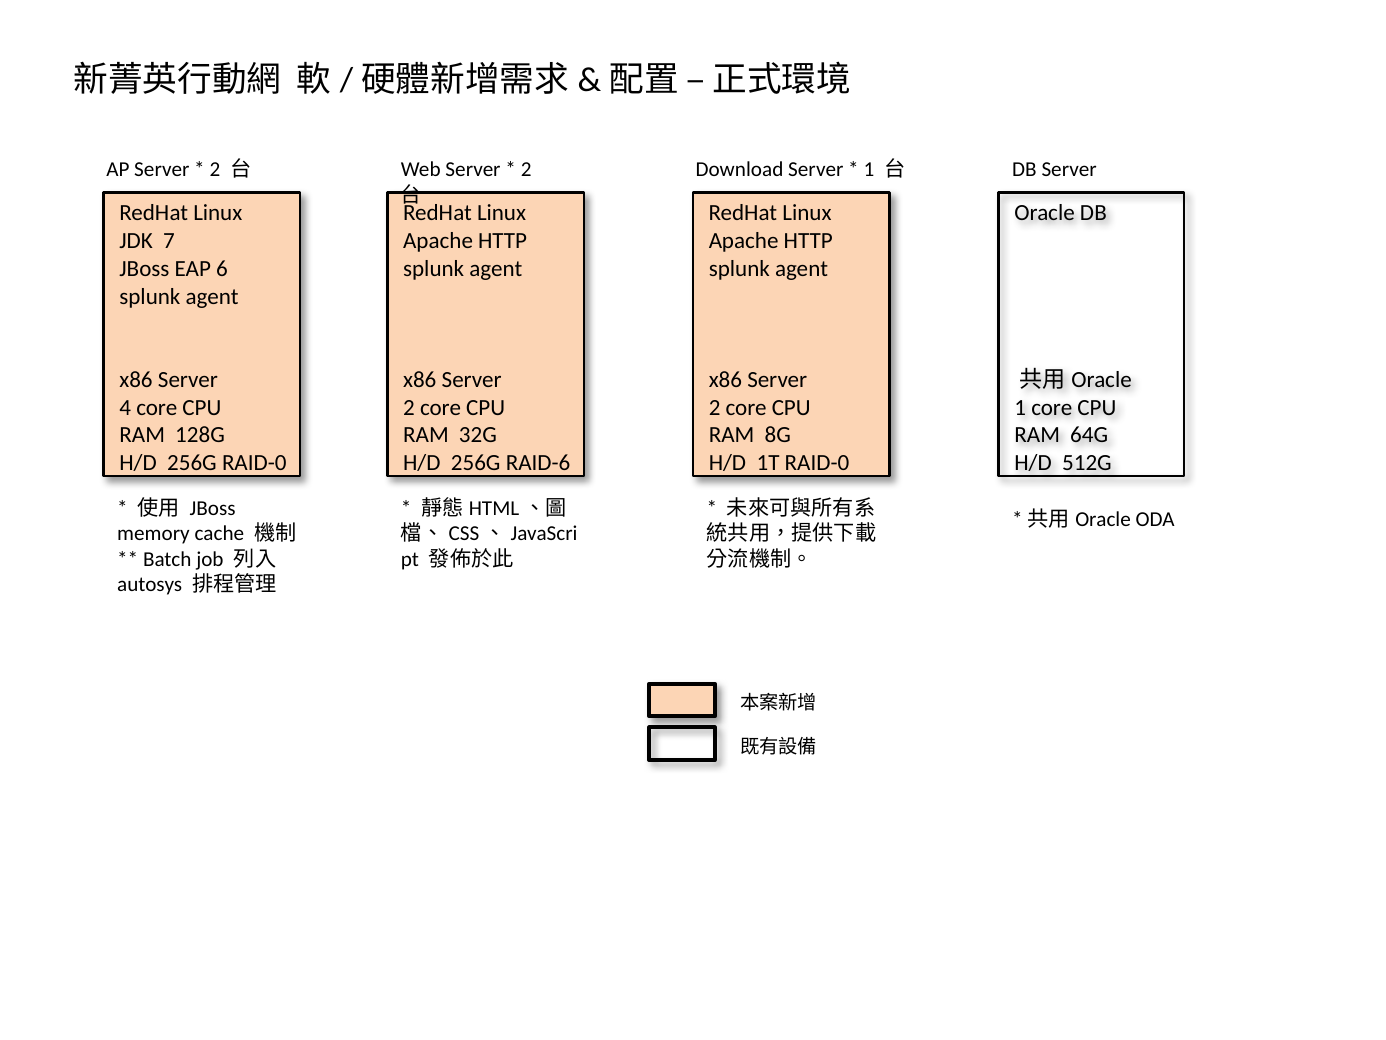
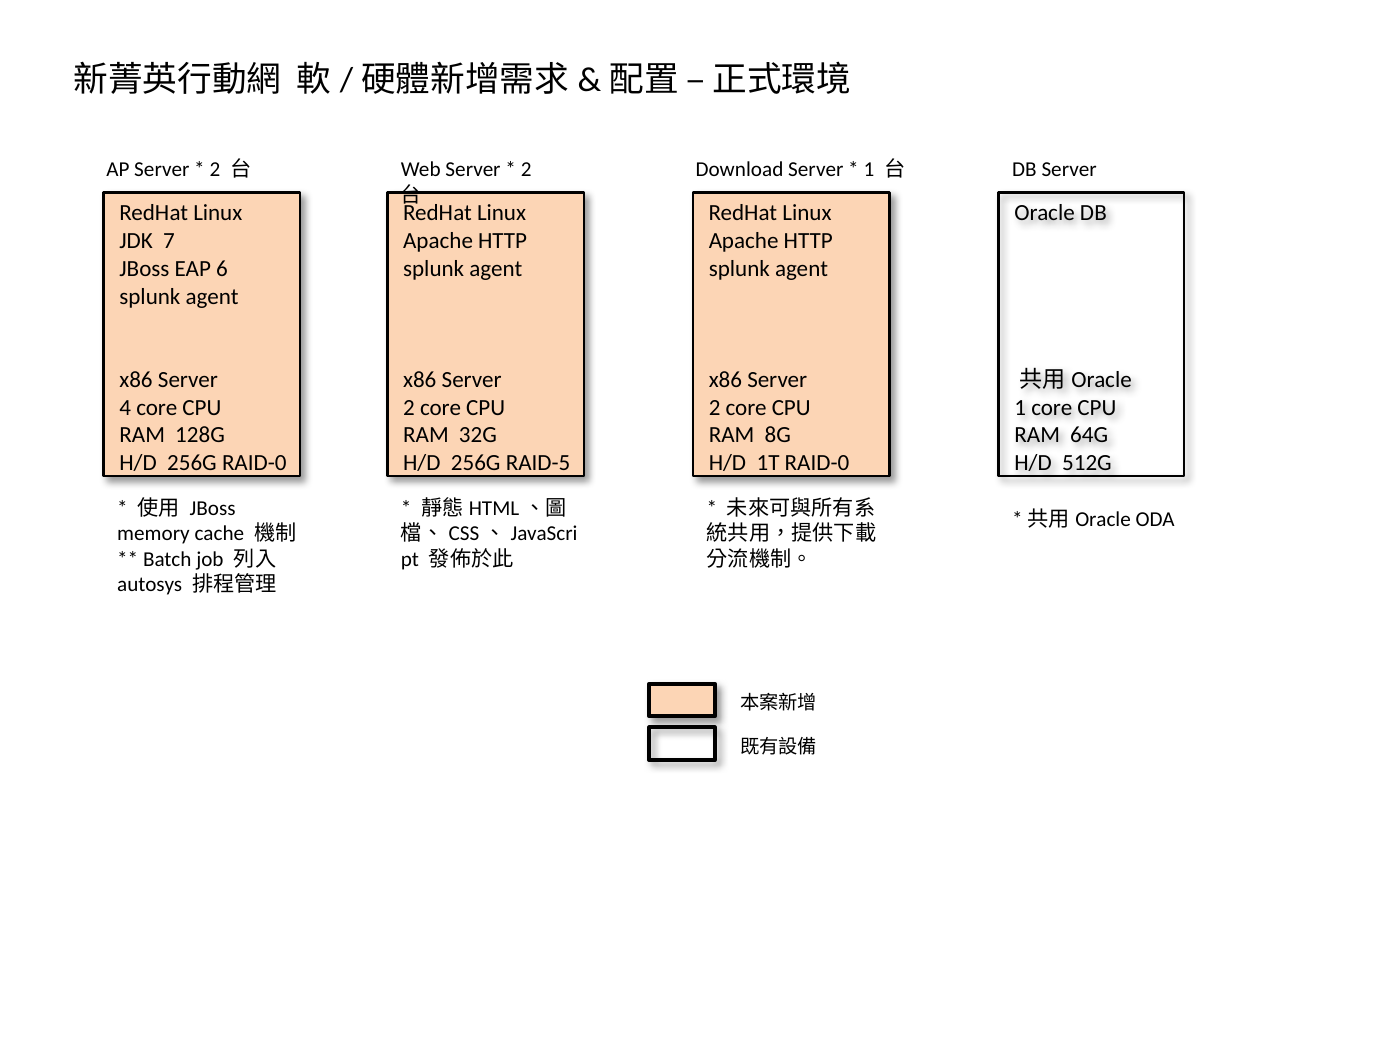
RAID-6: RAID-6 -> RAID-5
